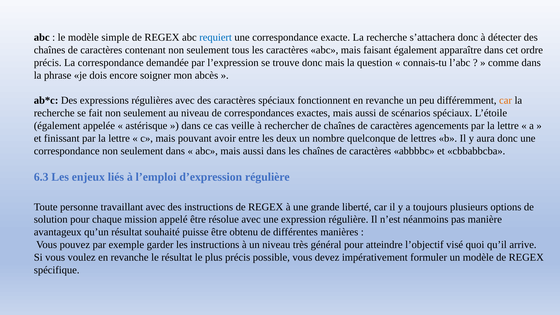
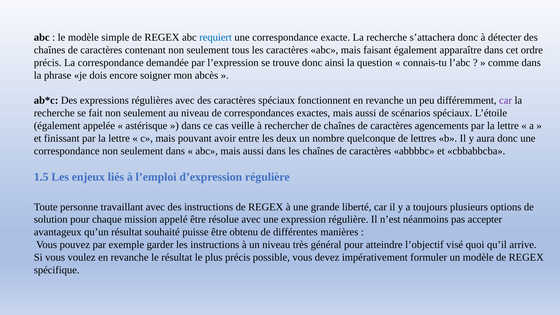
donc mais: mais -> ainsi
car at (506, 101) colour: orange -> purple
6.3: 6.3 -> 1.5
manière: manière -> accepter
